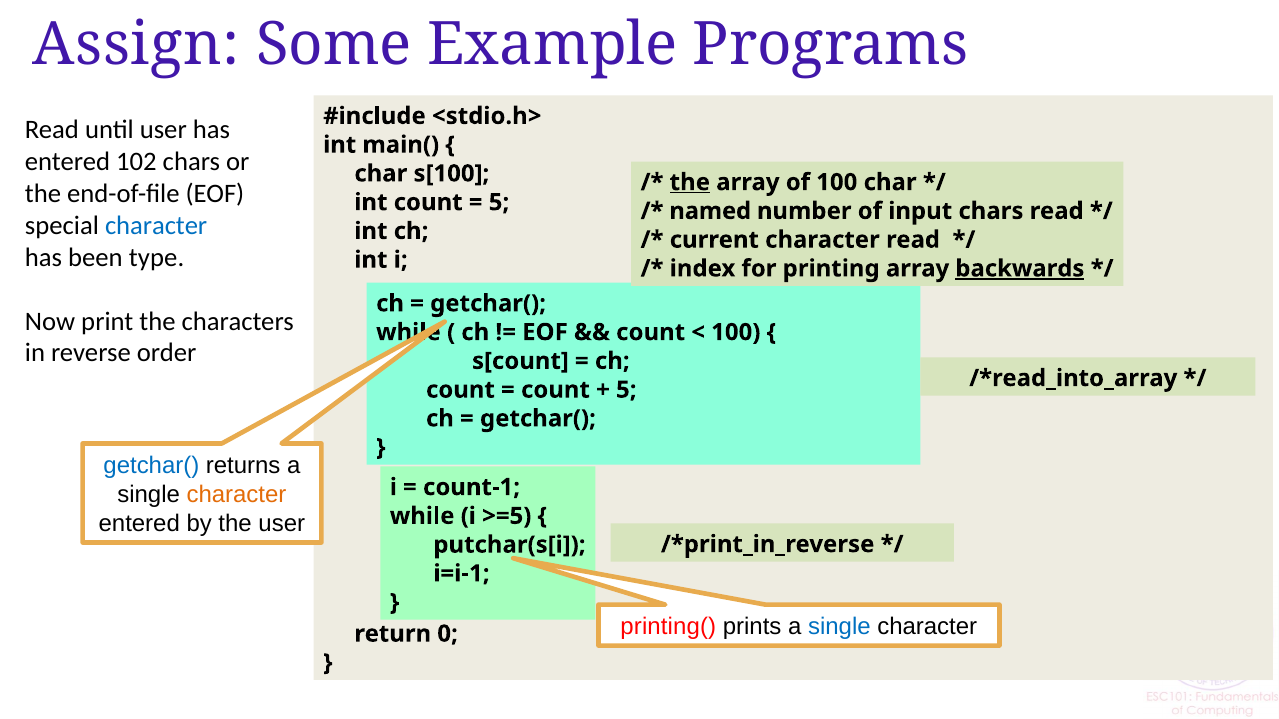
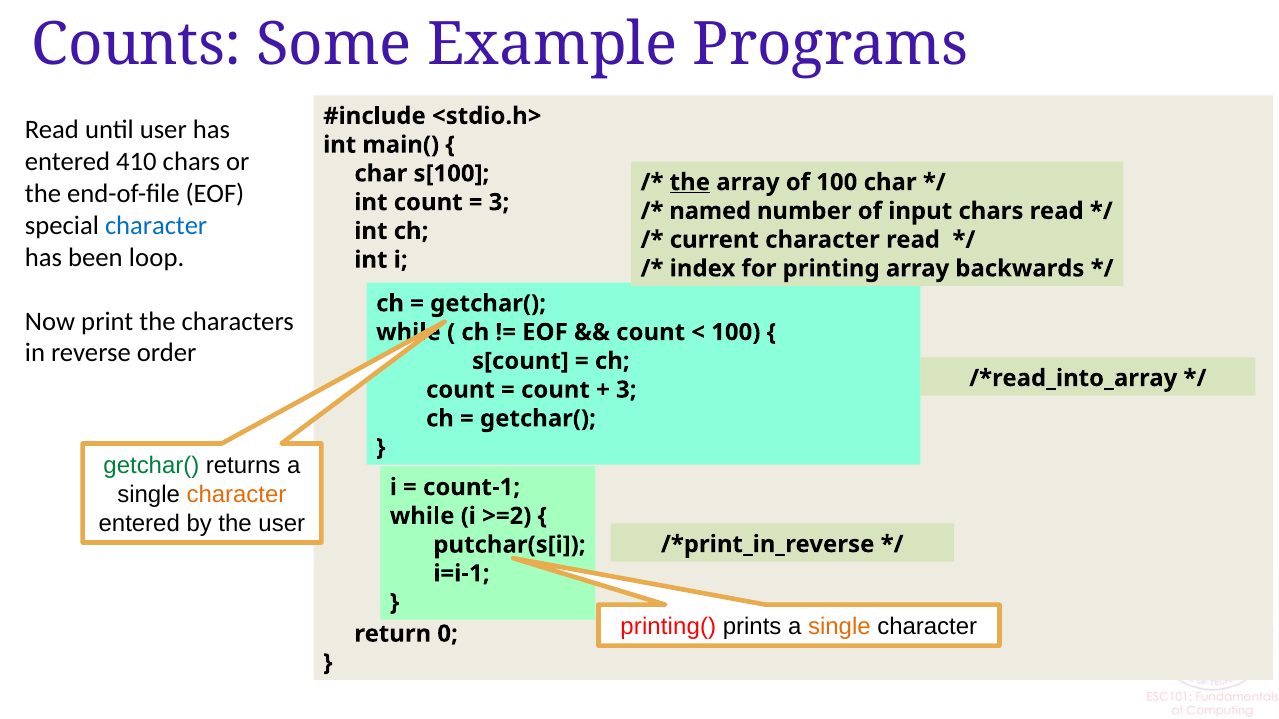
Assign: Assign -> Counts
102: 102 -> 410
5 at (499, 202): 5 -> 3
type: type -> loop
backwards underline: present -> none
5 at (626, 390): 5 -> 3
getchar( at (151, 466) colour: blue -> green
>=5: >=5 -> >=2
single at (839, 627) colour: blue -> orange
